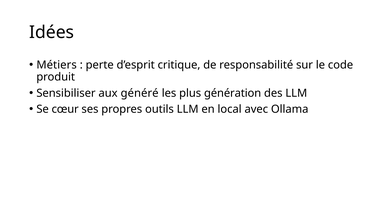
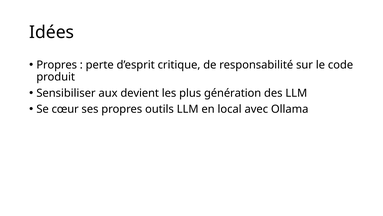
Métiers at (57, 65): Métiers -> Propres
généré: généré -> devient
